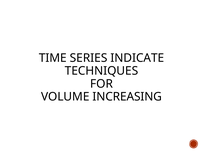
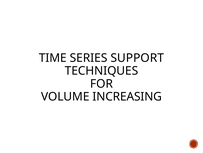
INDICATE: INDICATE -> SUPPORT
